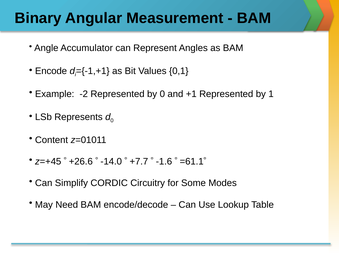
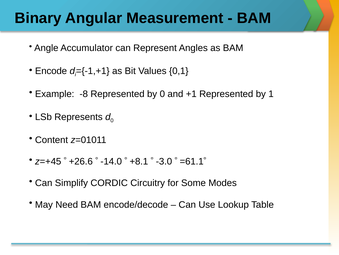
-2: -2 -> -8
+7.7: +7.7 -> +8.1
-1.6: -1.6 -> -3.0
